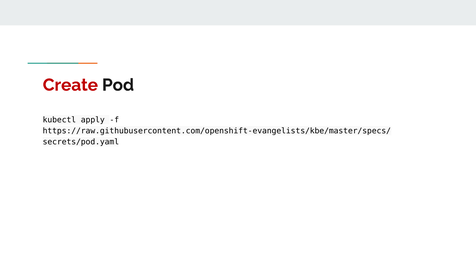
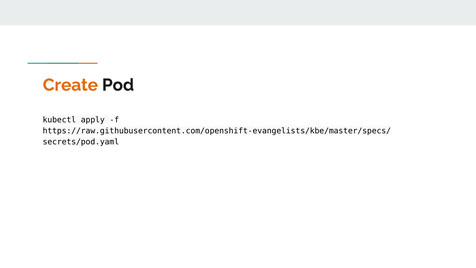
Create colour: red -> orange
